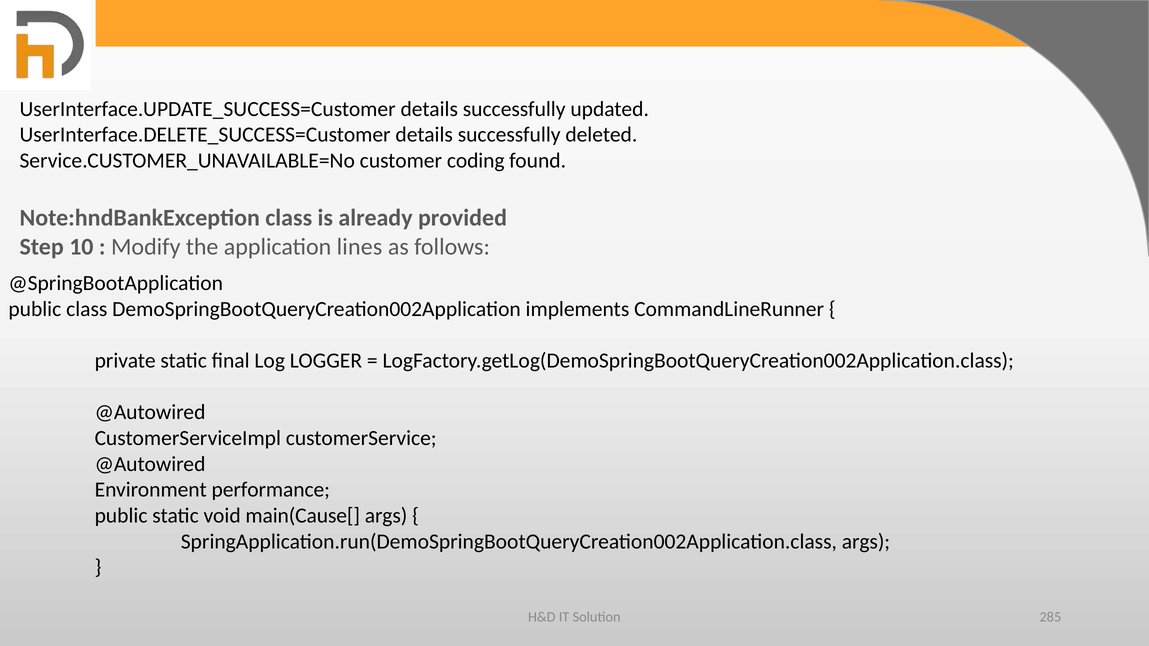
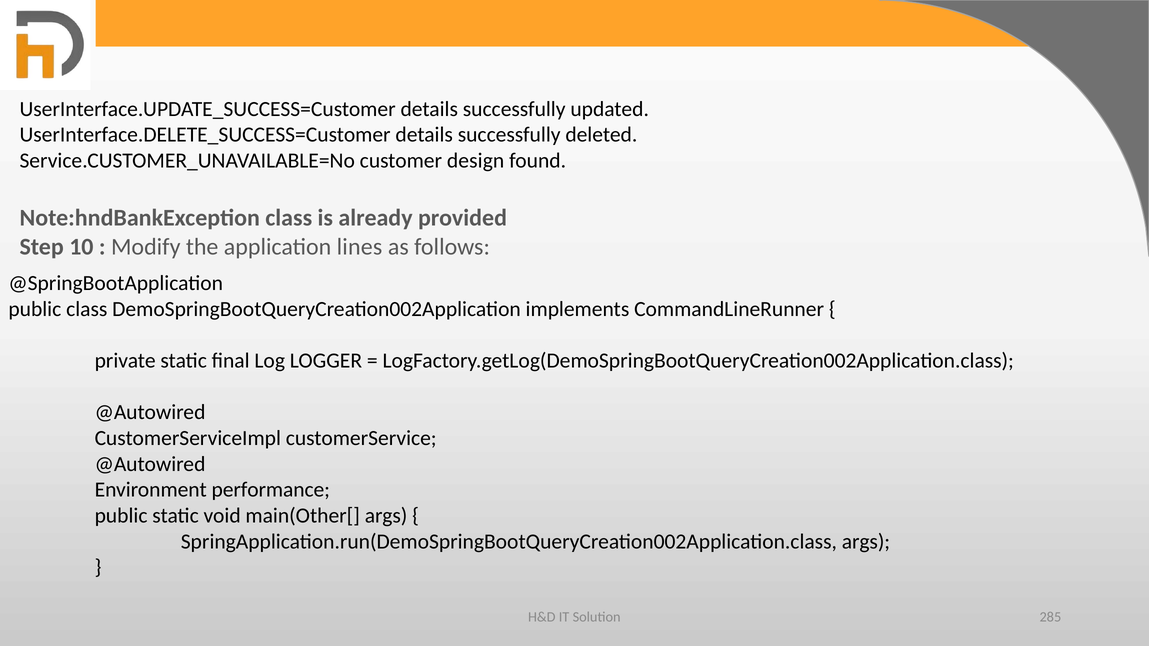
coding: coding -> design
main(Cause[: main(Cause[ -> main(Other[
